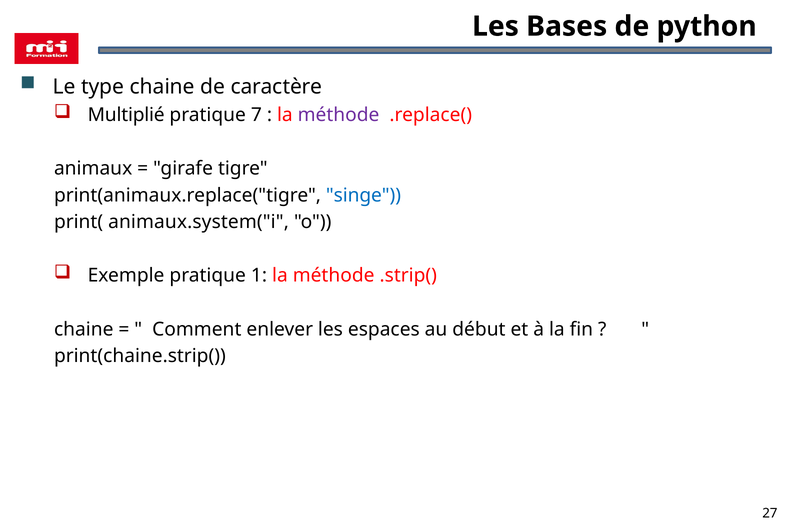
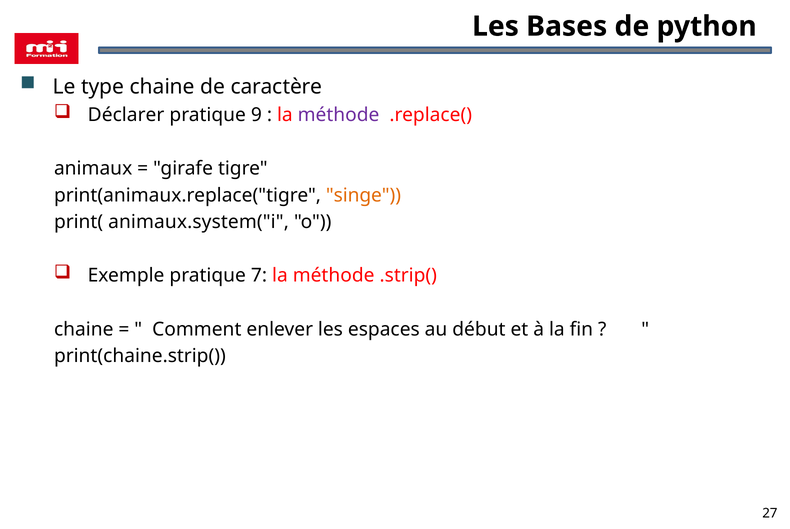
Multiplié: Multiplié -> Déclarer
7: 7 -> 9
singe colour: blue -> orange
1: 1 -> 7
